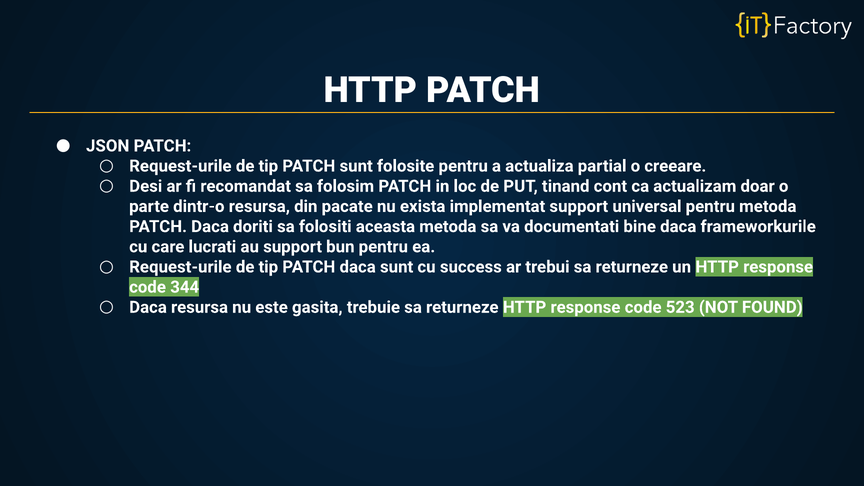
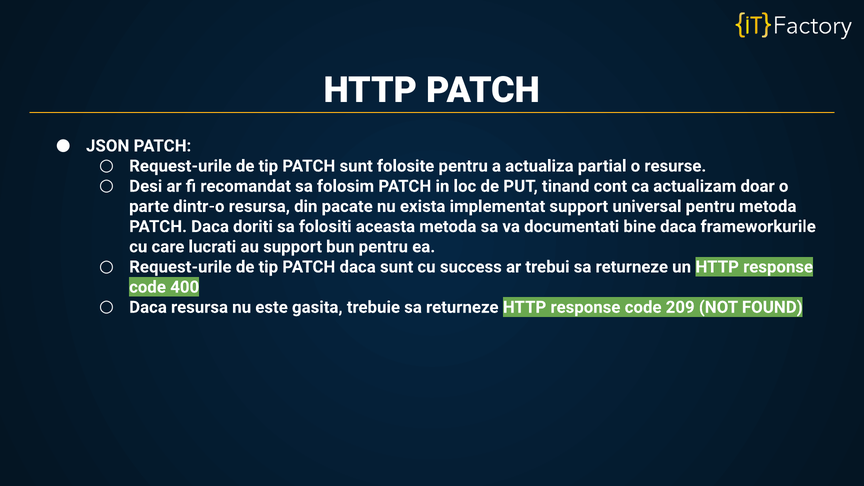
creeare: creeare -> resurse
344: 344 -> 400
523: 523 -> 209
